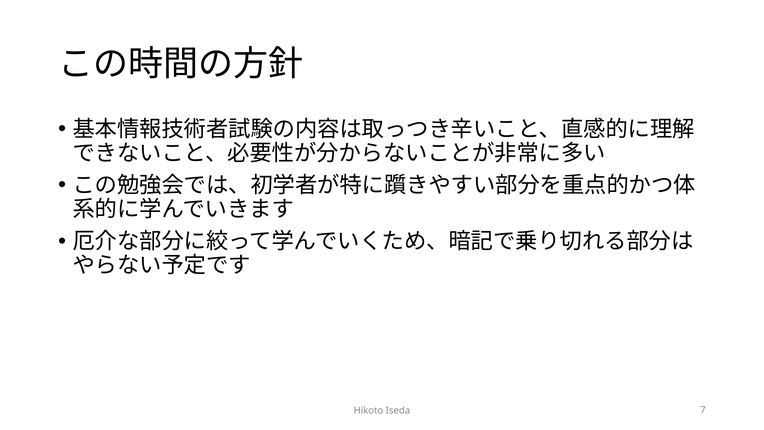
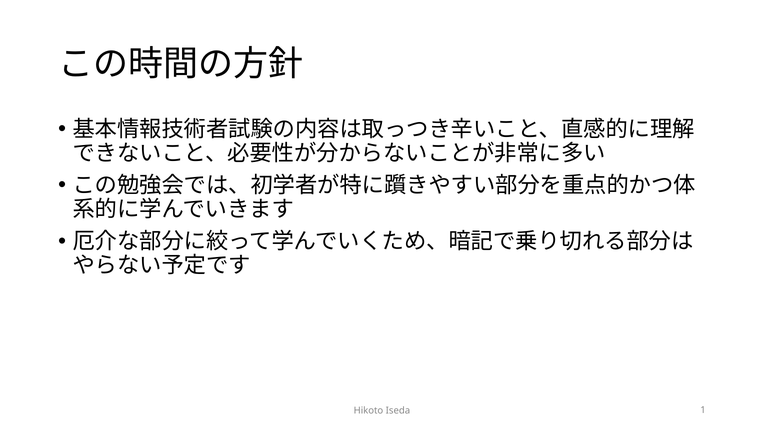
7: 7 -> 1
